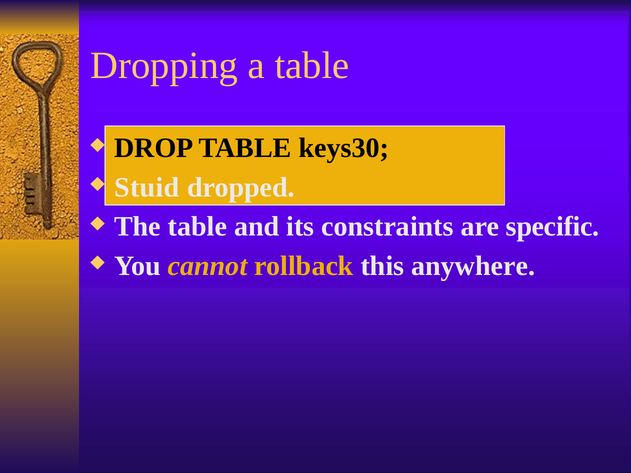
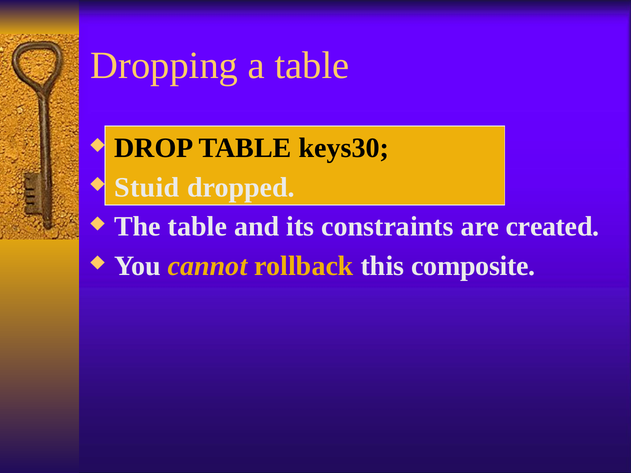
specific: specific -> created
anywhere: anywhere -> composite
